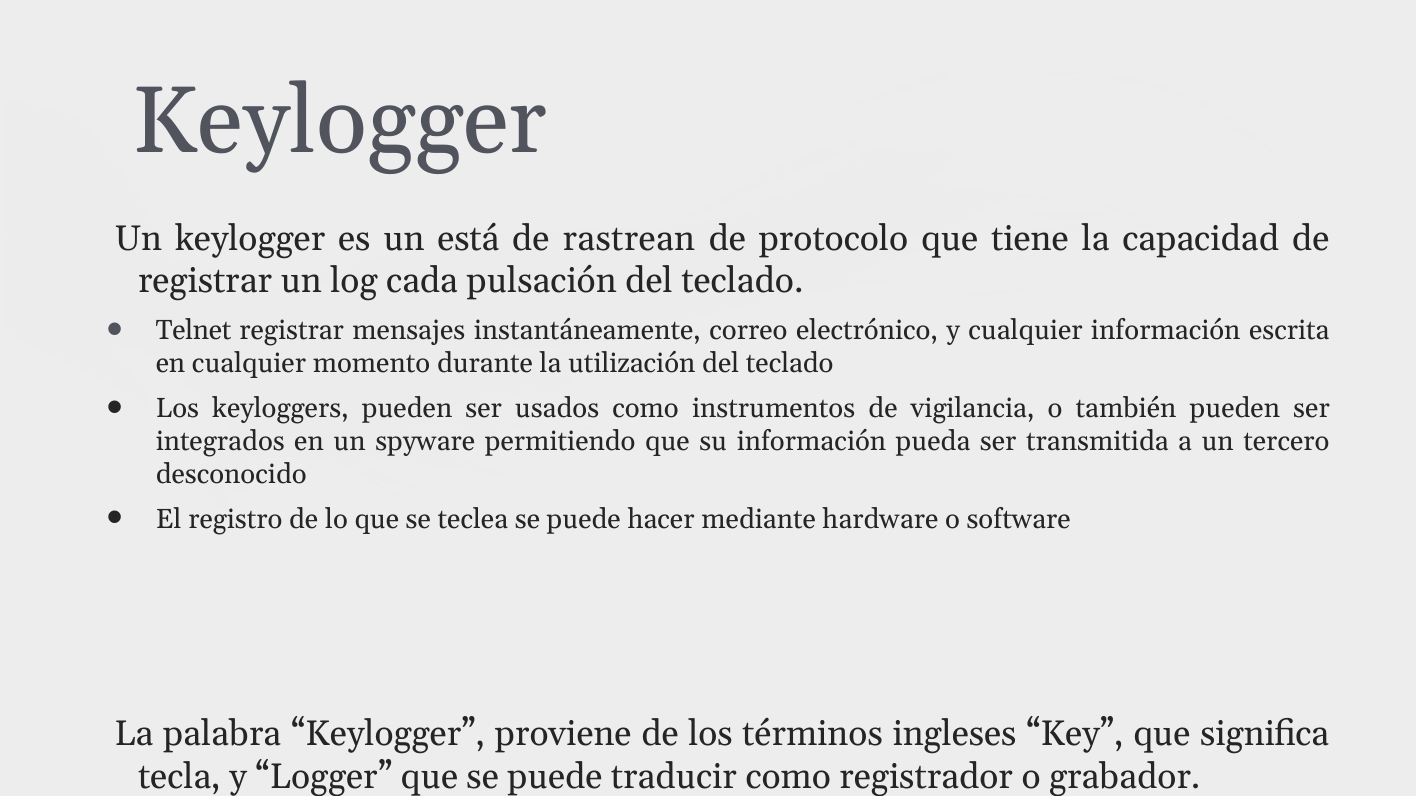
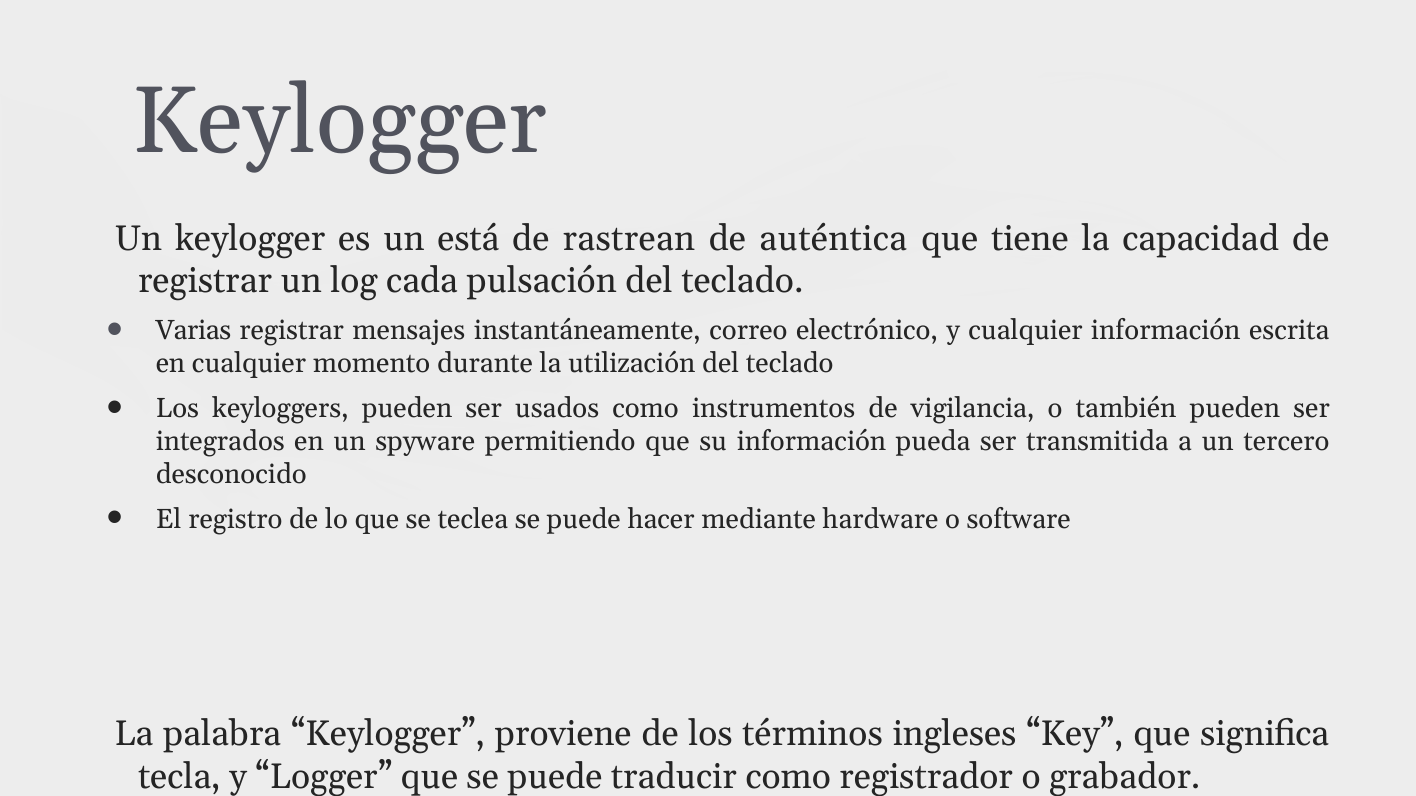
protocolo: protocolo -> auténtica
Telnet: Telnet -> Varias
